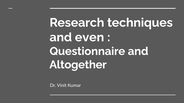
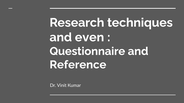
Altogether: Altogether -> Reference
